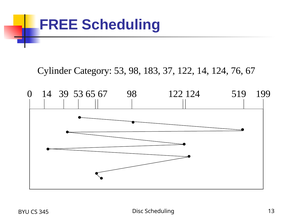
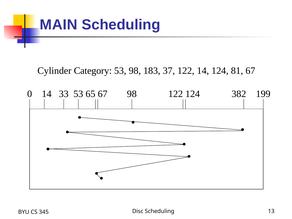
FREE: FREE -> MAIN
76: 76 -> 81
39: 39 -> 33
519: 519 -> 382
